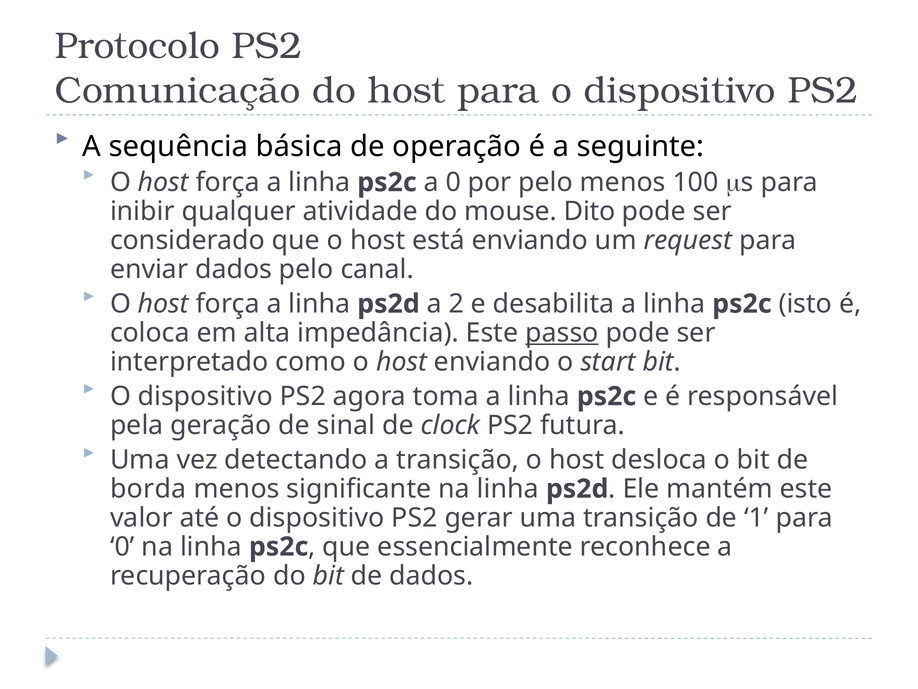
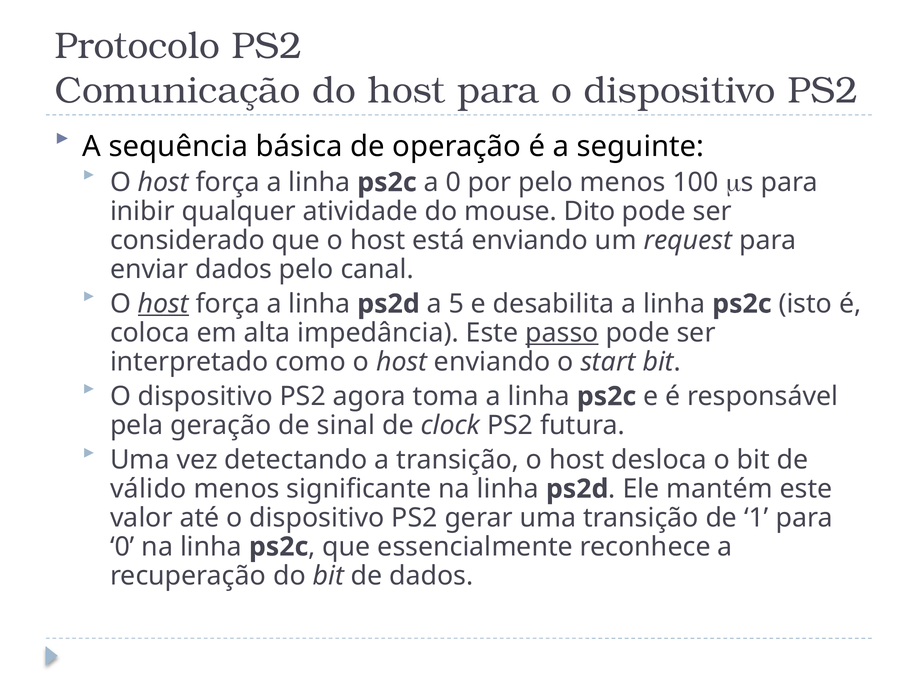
host at (163, 304) underline: none -> present
2: 2 -> 5
borda: borda -> válido
